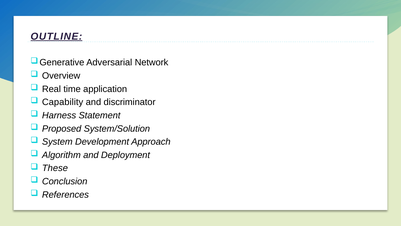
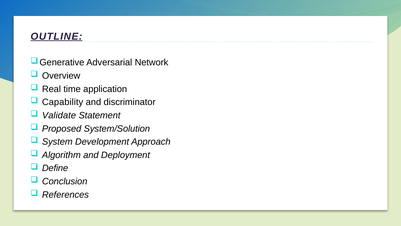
Harness: Harness -> Validate
These: These -> Define
